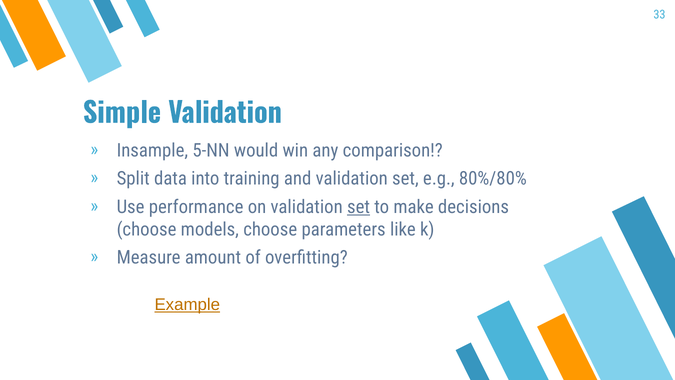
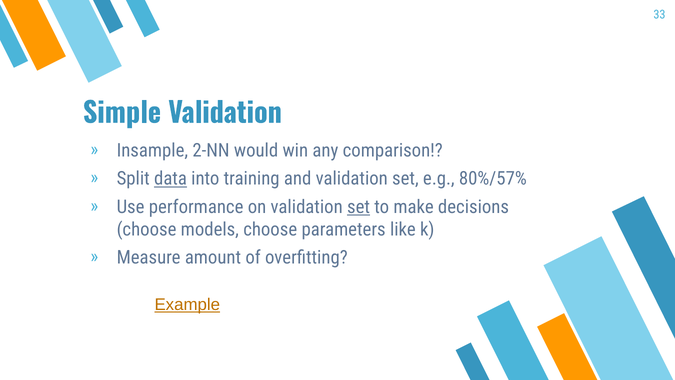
5-NN: 5-NN -> 2-NN
data underline: none -> present
80%/80%: 80%/80% -> 80%/57%
